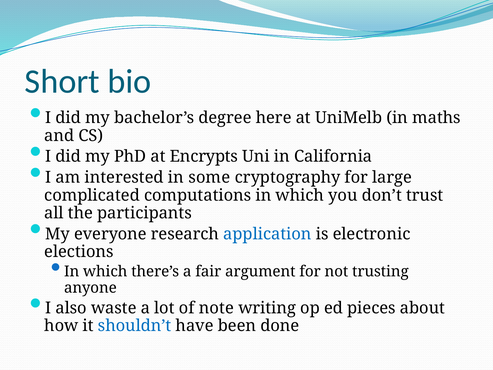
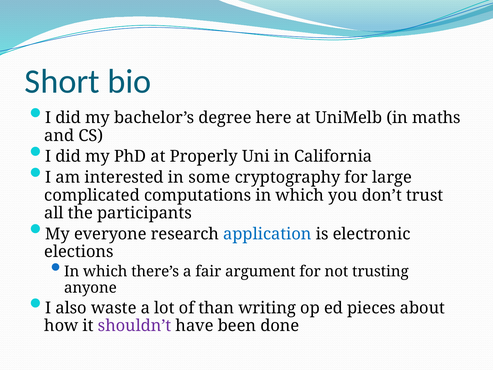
Encrypts: Encrypts -> Properly
note: note -> than
shouldn’t colour: blue -> purple
